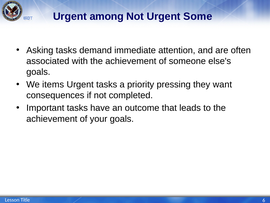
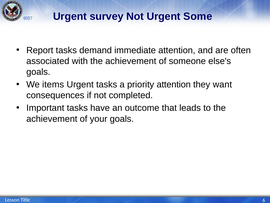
among: among -> survey
Asking: Asking -> Report
priority pressing: pressing -> attention
